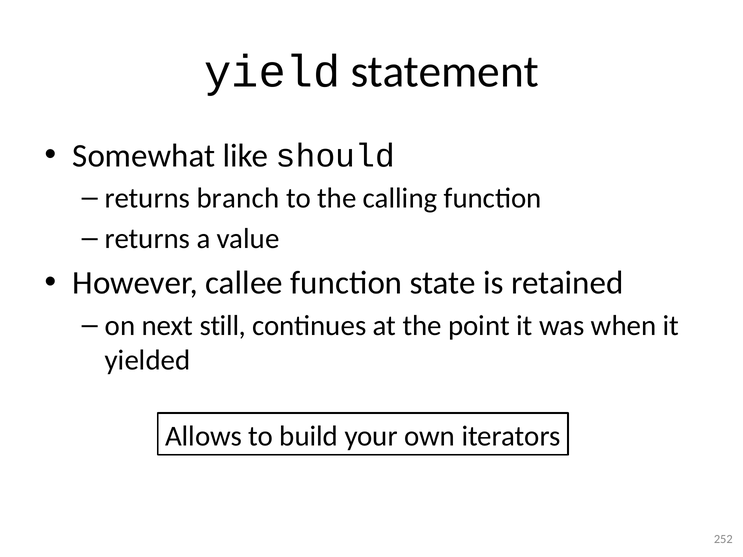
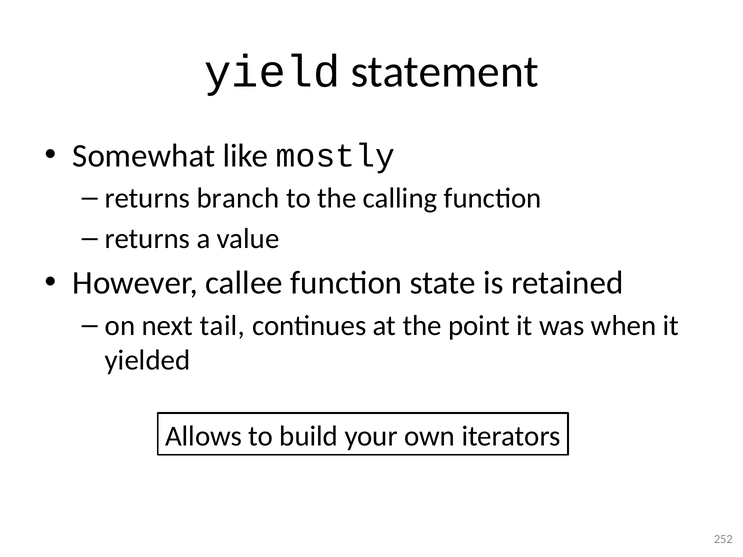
should: should -> mostly
still: still -> tail
